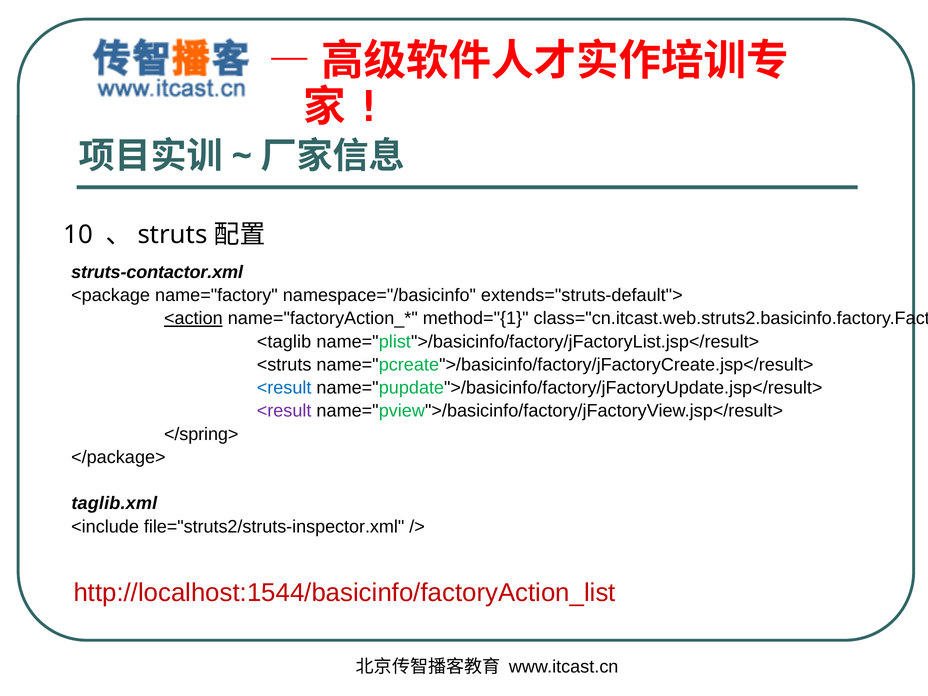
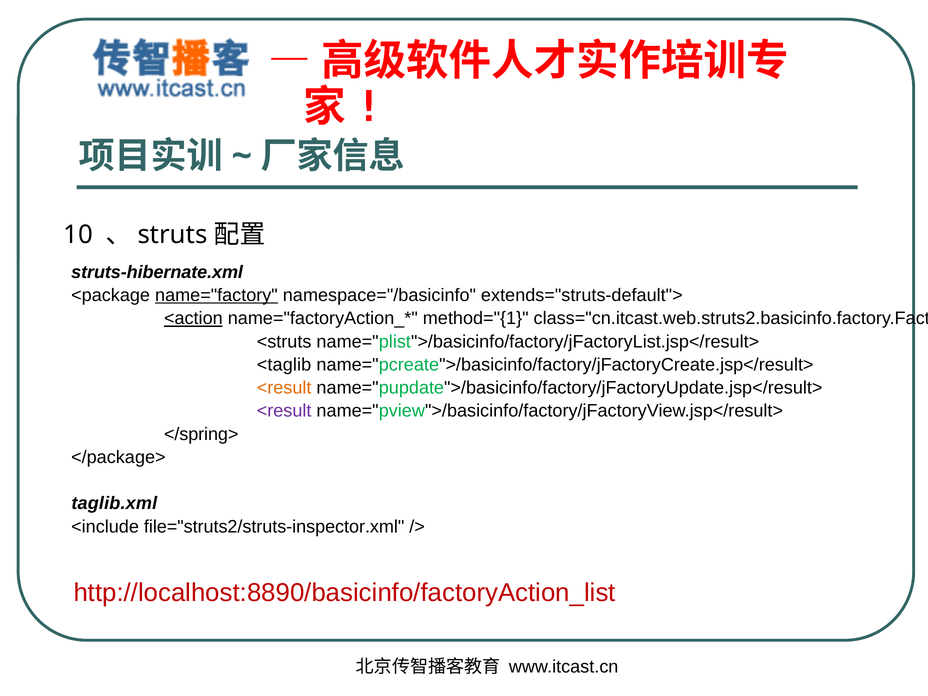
struts-contactor.xml: struts-contactor.xml -> struts-hibernate.xml
name="factory underline: none -> present
<taglib: <taglib -> <struts
<struts: <struts -> <taglib
<result at (284, 388) colour: blue -> orange
http://localhost:1544/basicinfo/factoryAction_list: http://localhost:1544/basicinfo/factoryAction_list -> http://localhost:8890/basicinfo/factoryAction_list
